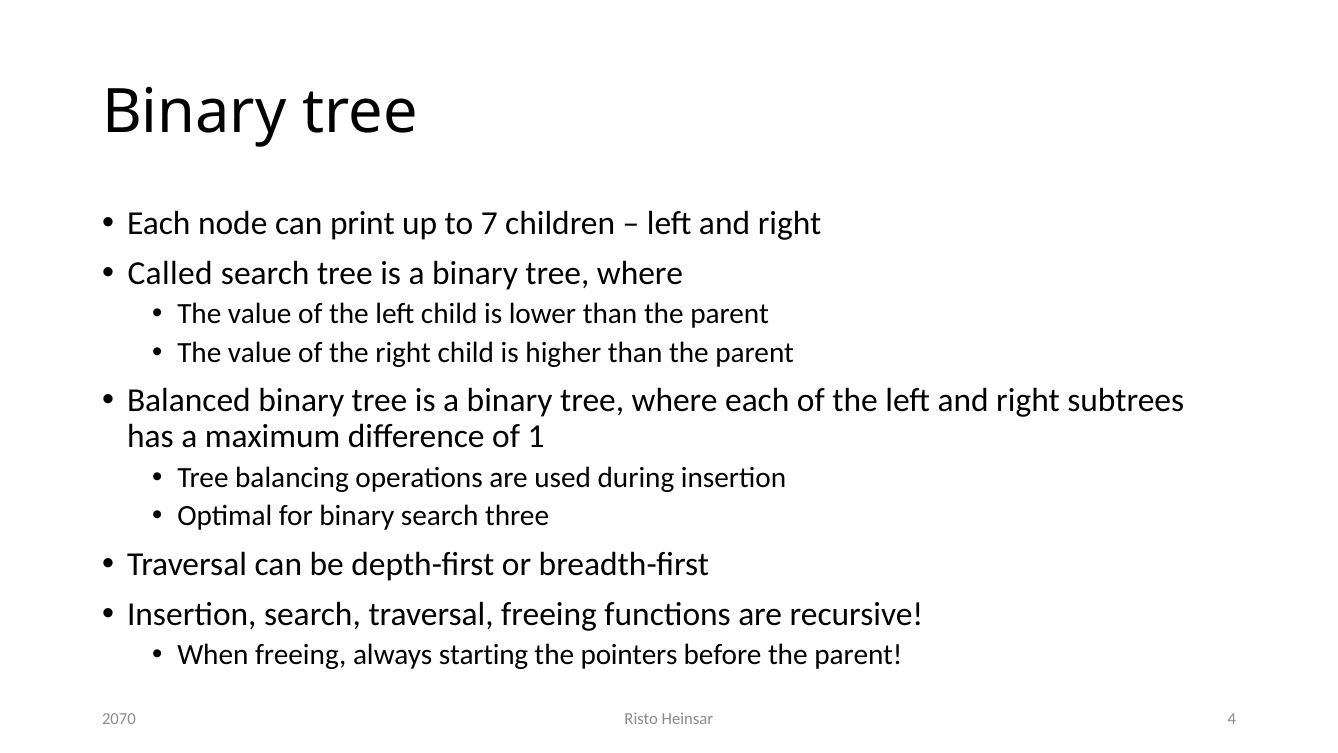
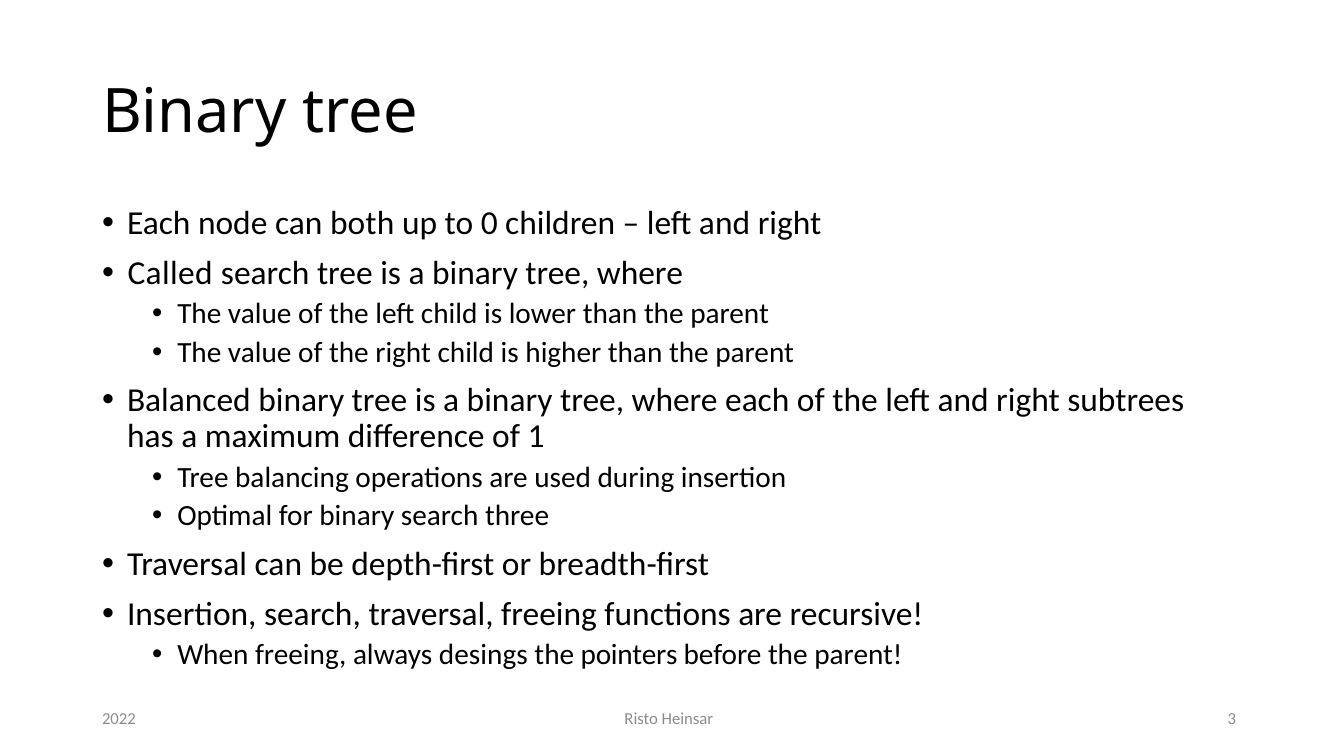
print: print -> both
7: 7 -> 0
starting: starting -> desings
4: 4 -> 3
2070: 2070 -> 2022
